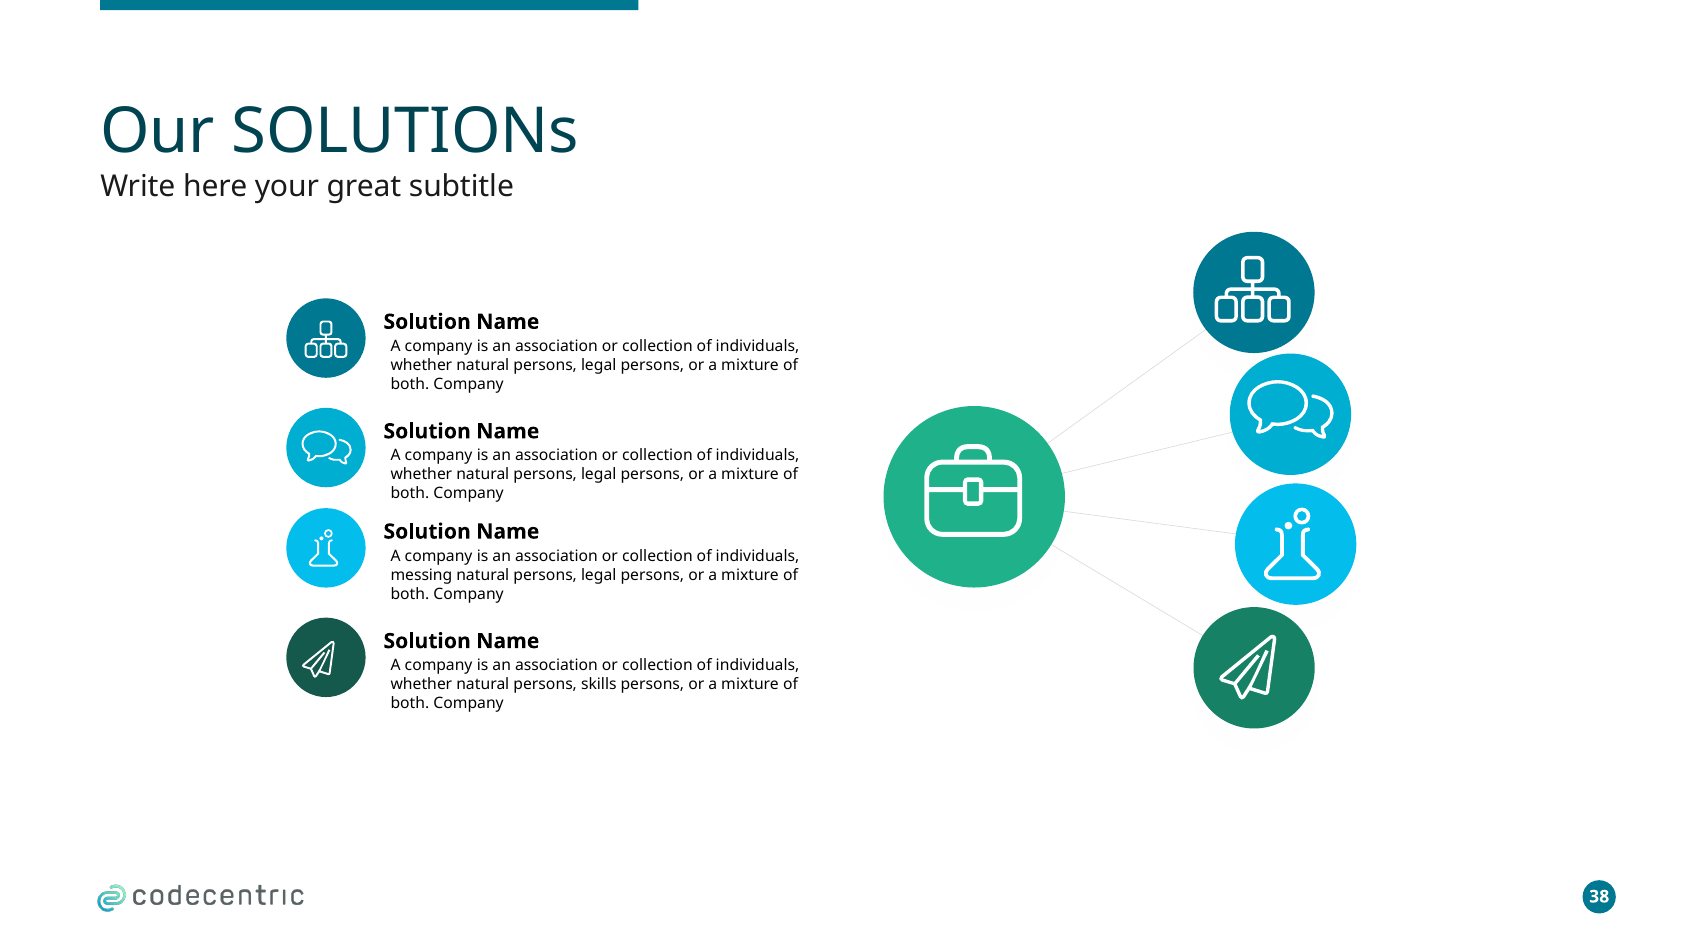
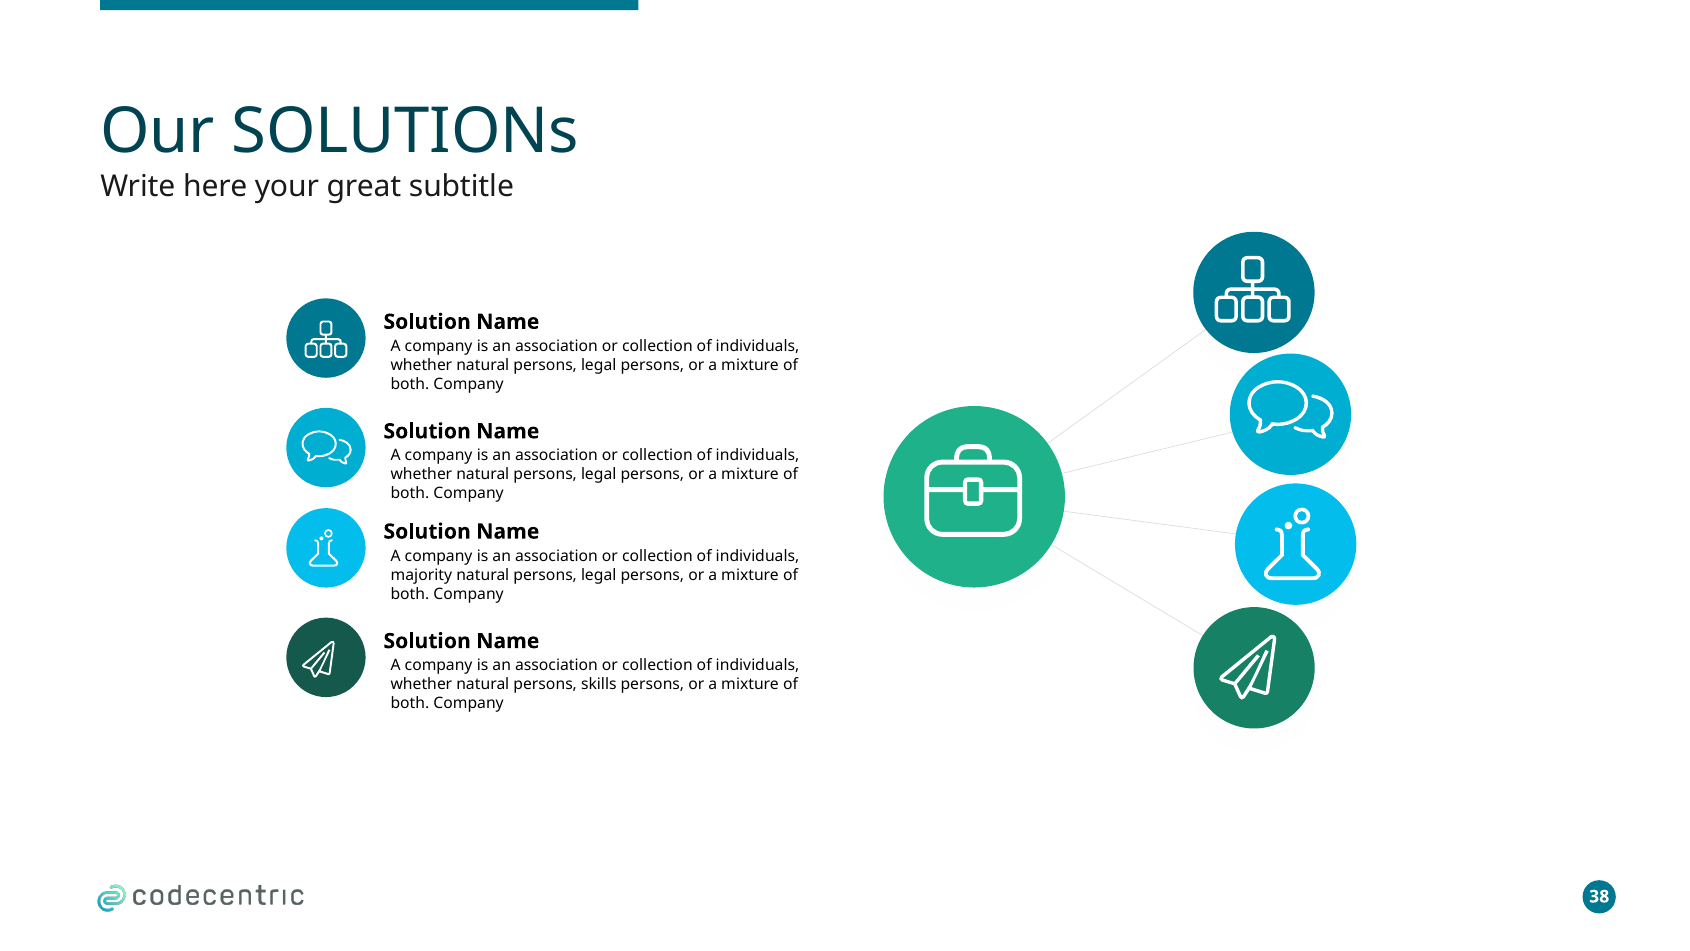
messing: messing -> majority
